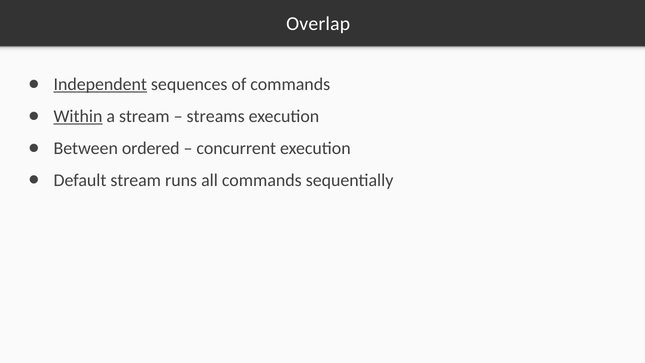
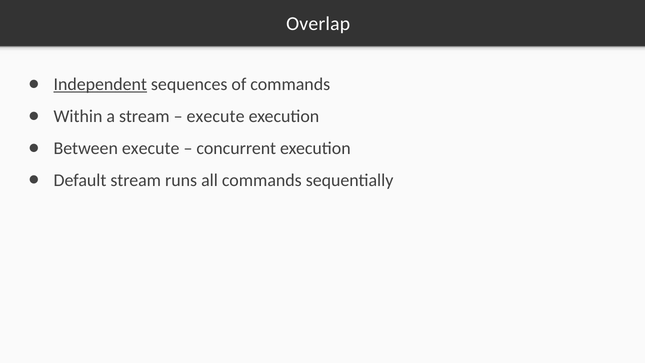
Within underline: present -> none
streams at (216, 116): streams -> execute
Between ordered: ordered -> execute
